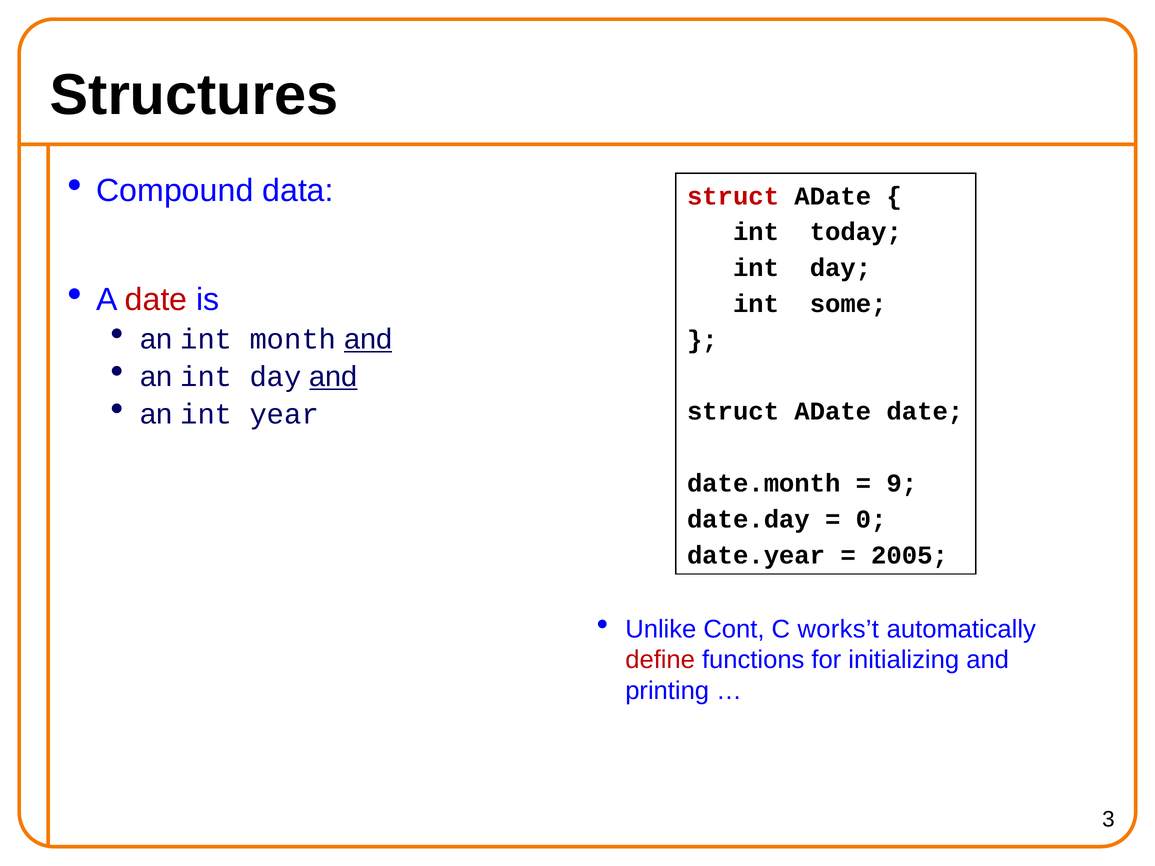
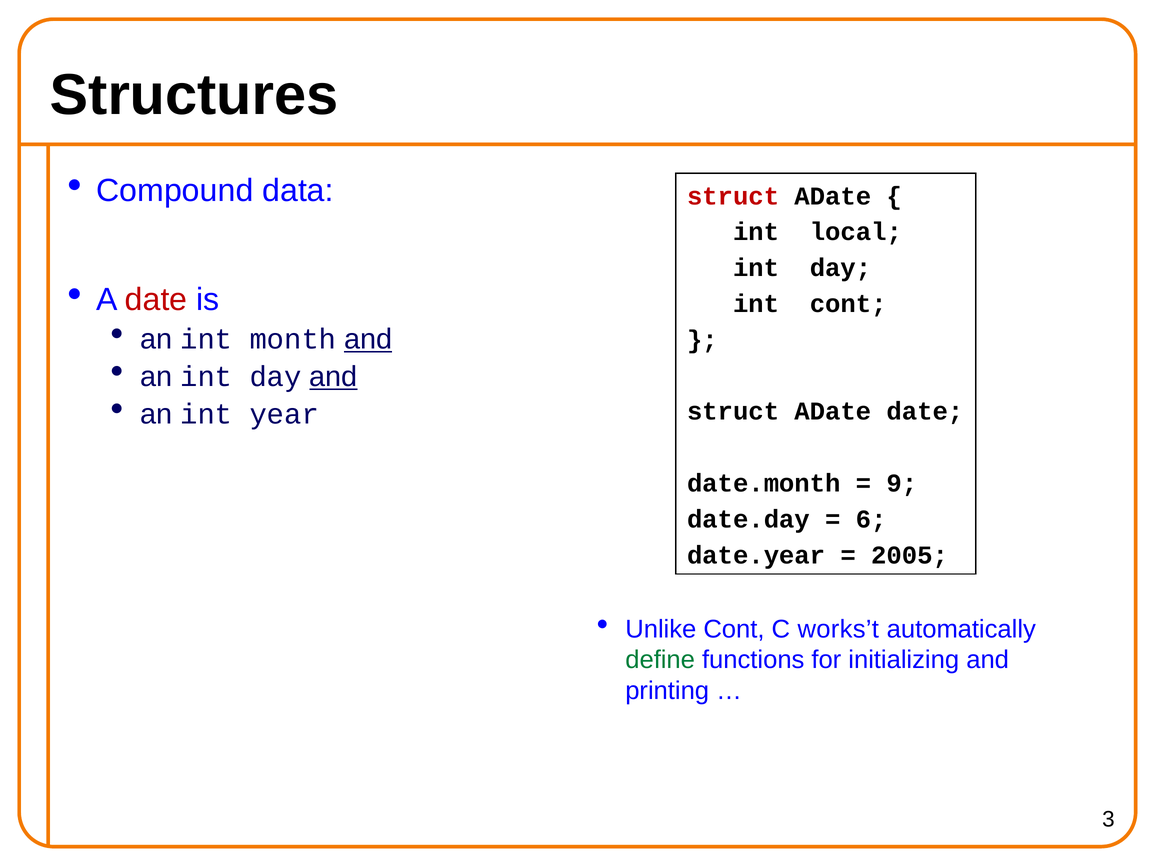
today: today -> local
int some: some -> cont
0: 0 -> 6
define colour: red -> green
